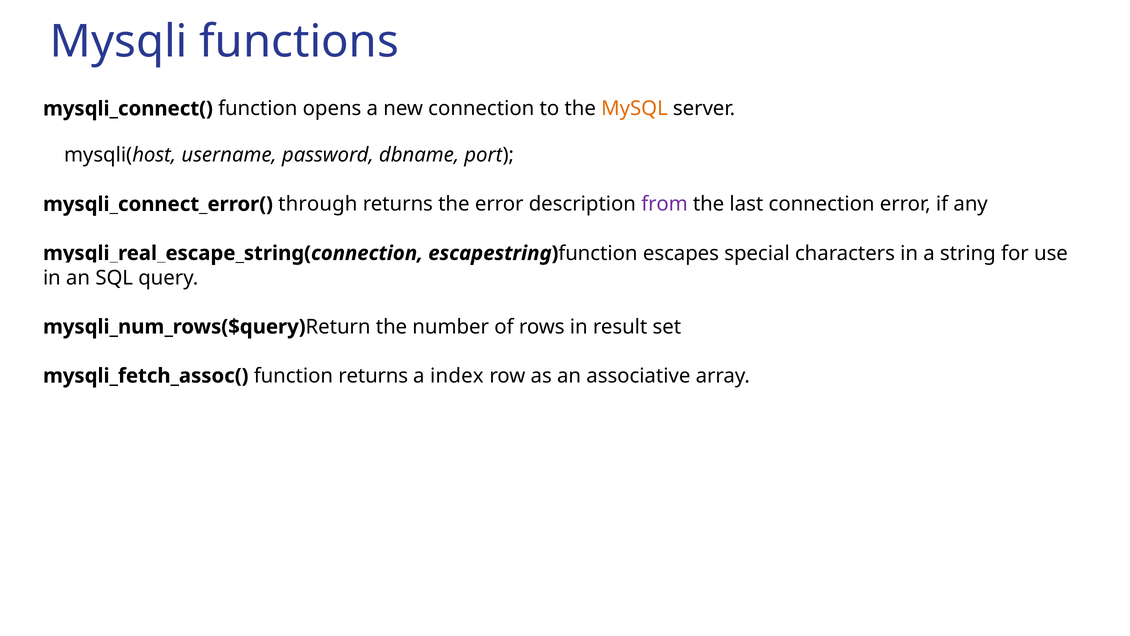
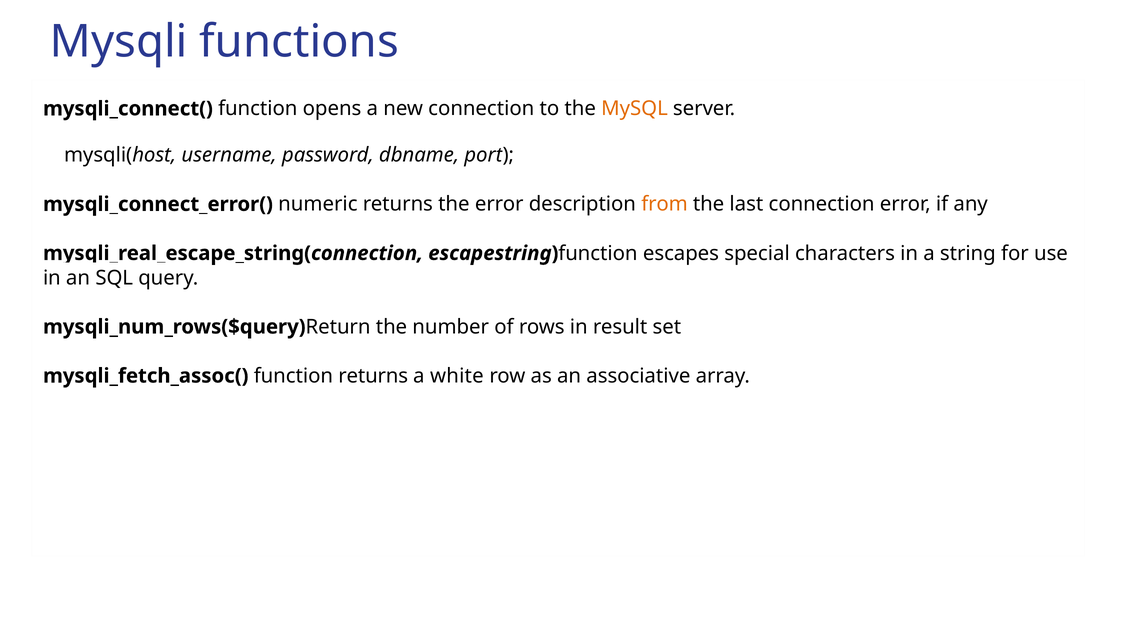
through: through -> numeric
from colour: purple -> orange
index: index -> white
